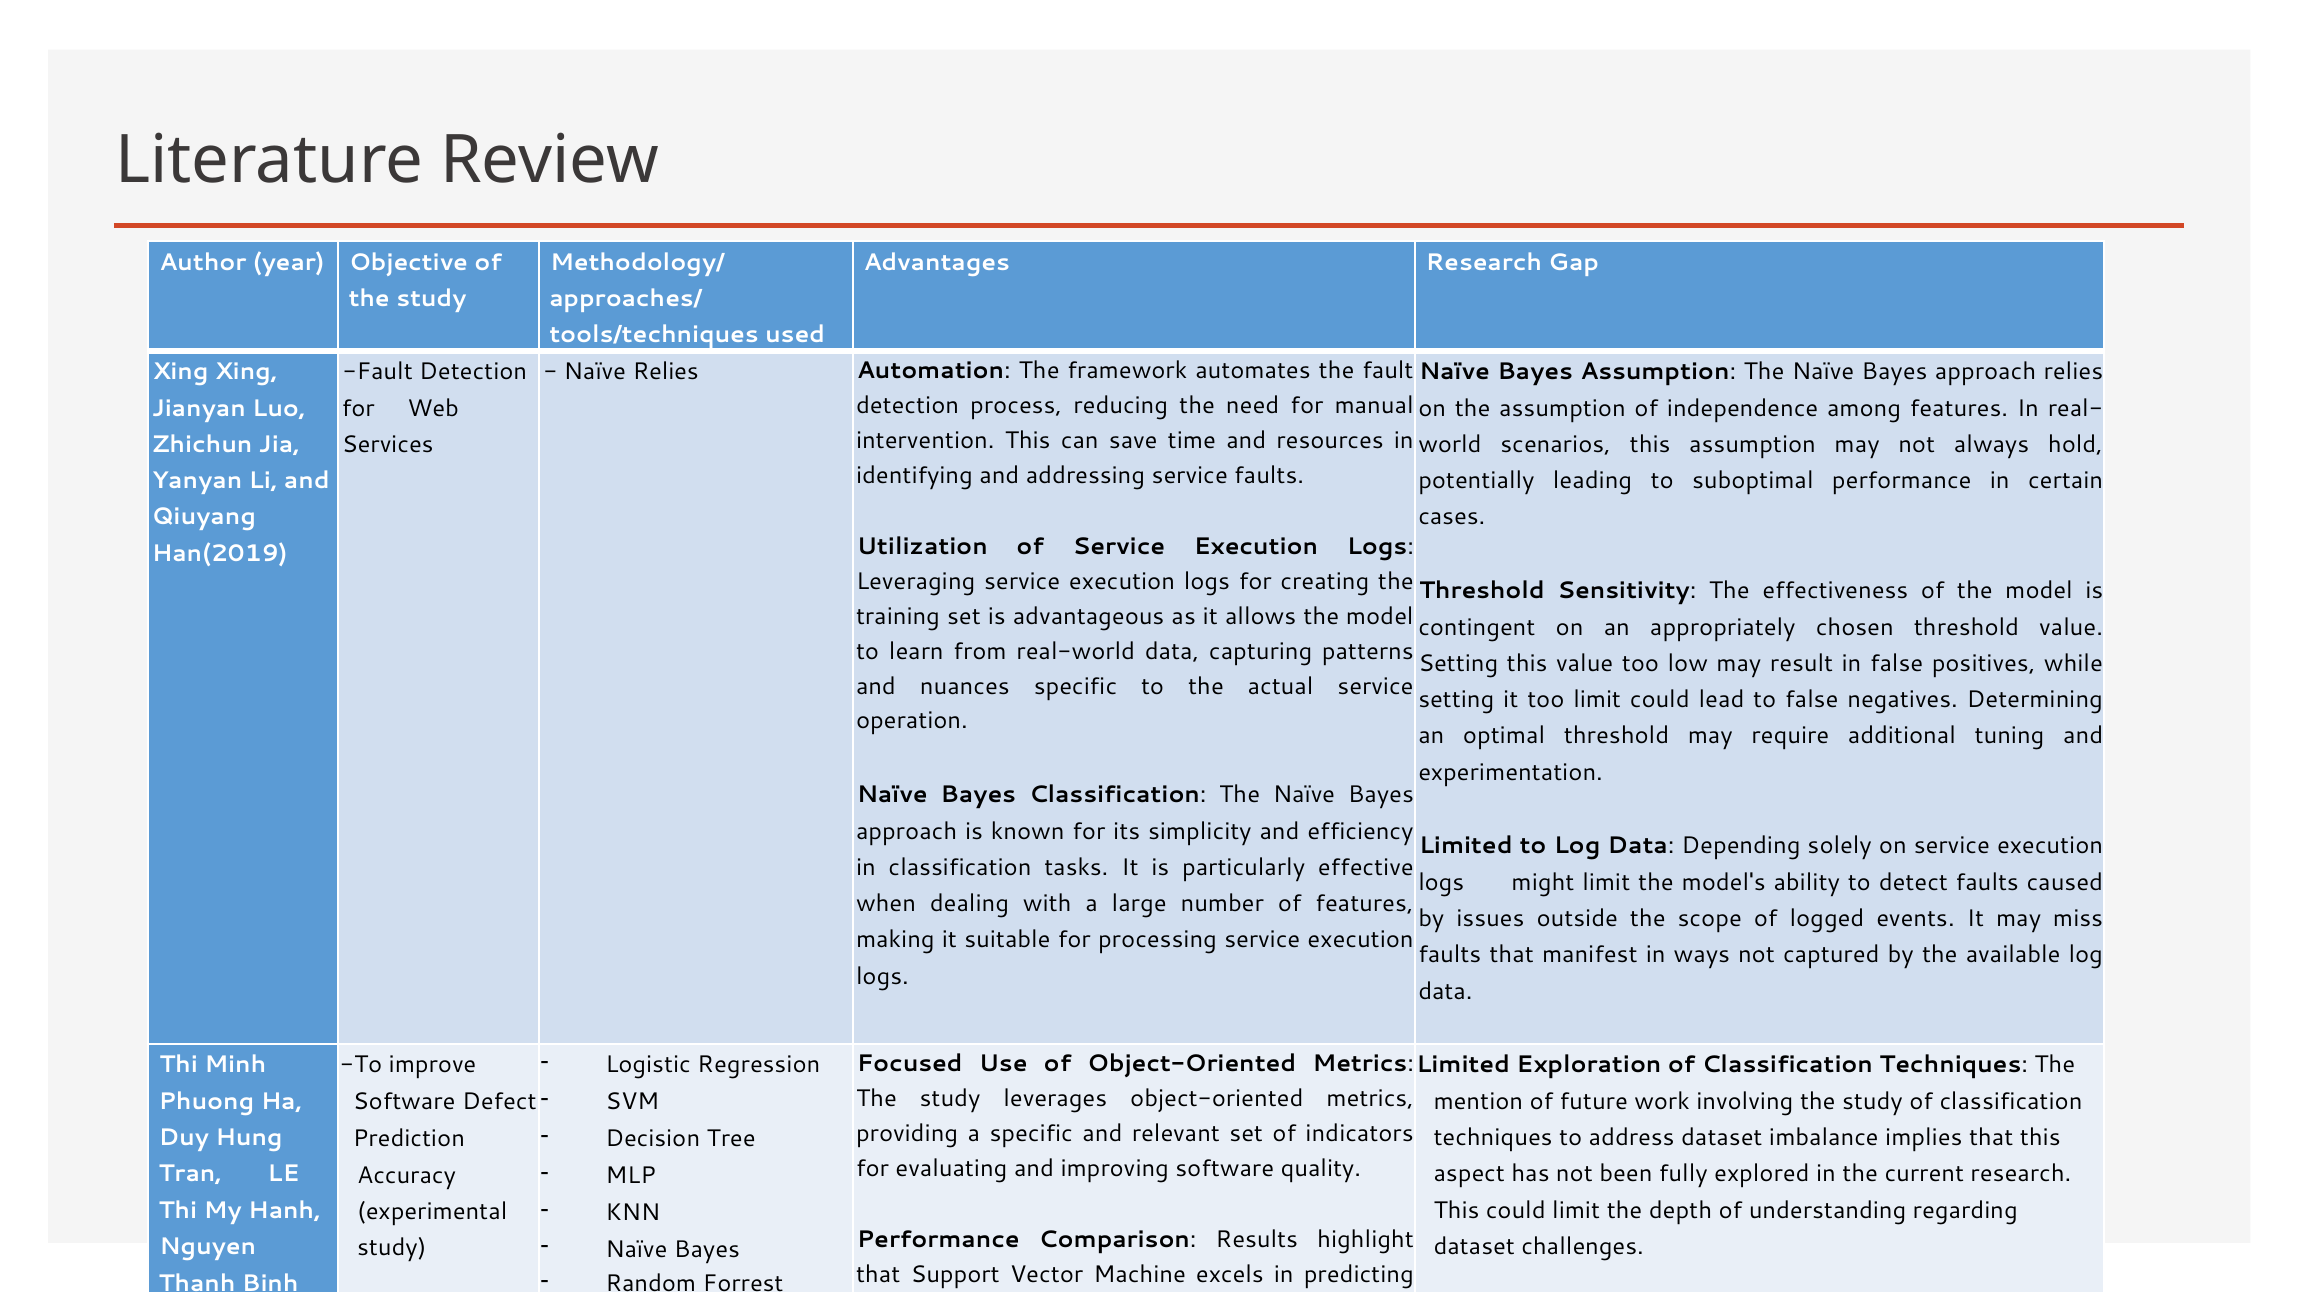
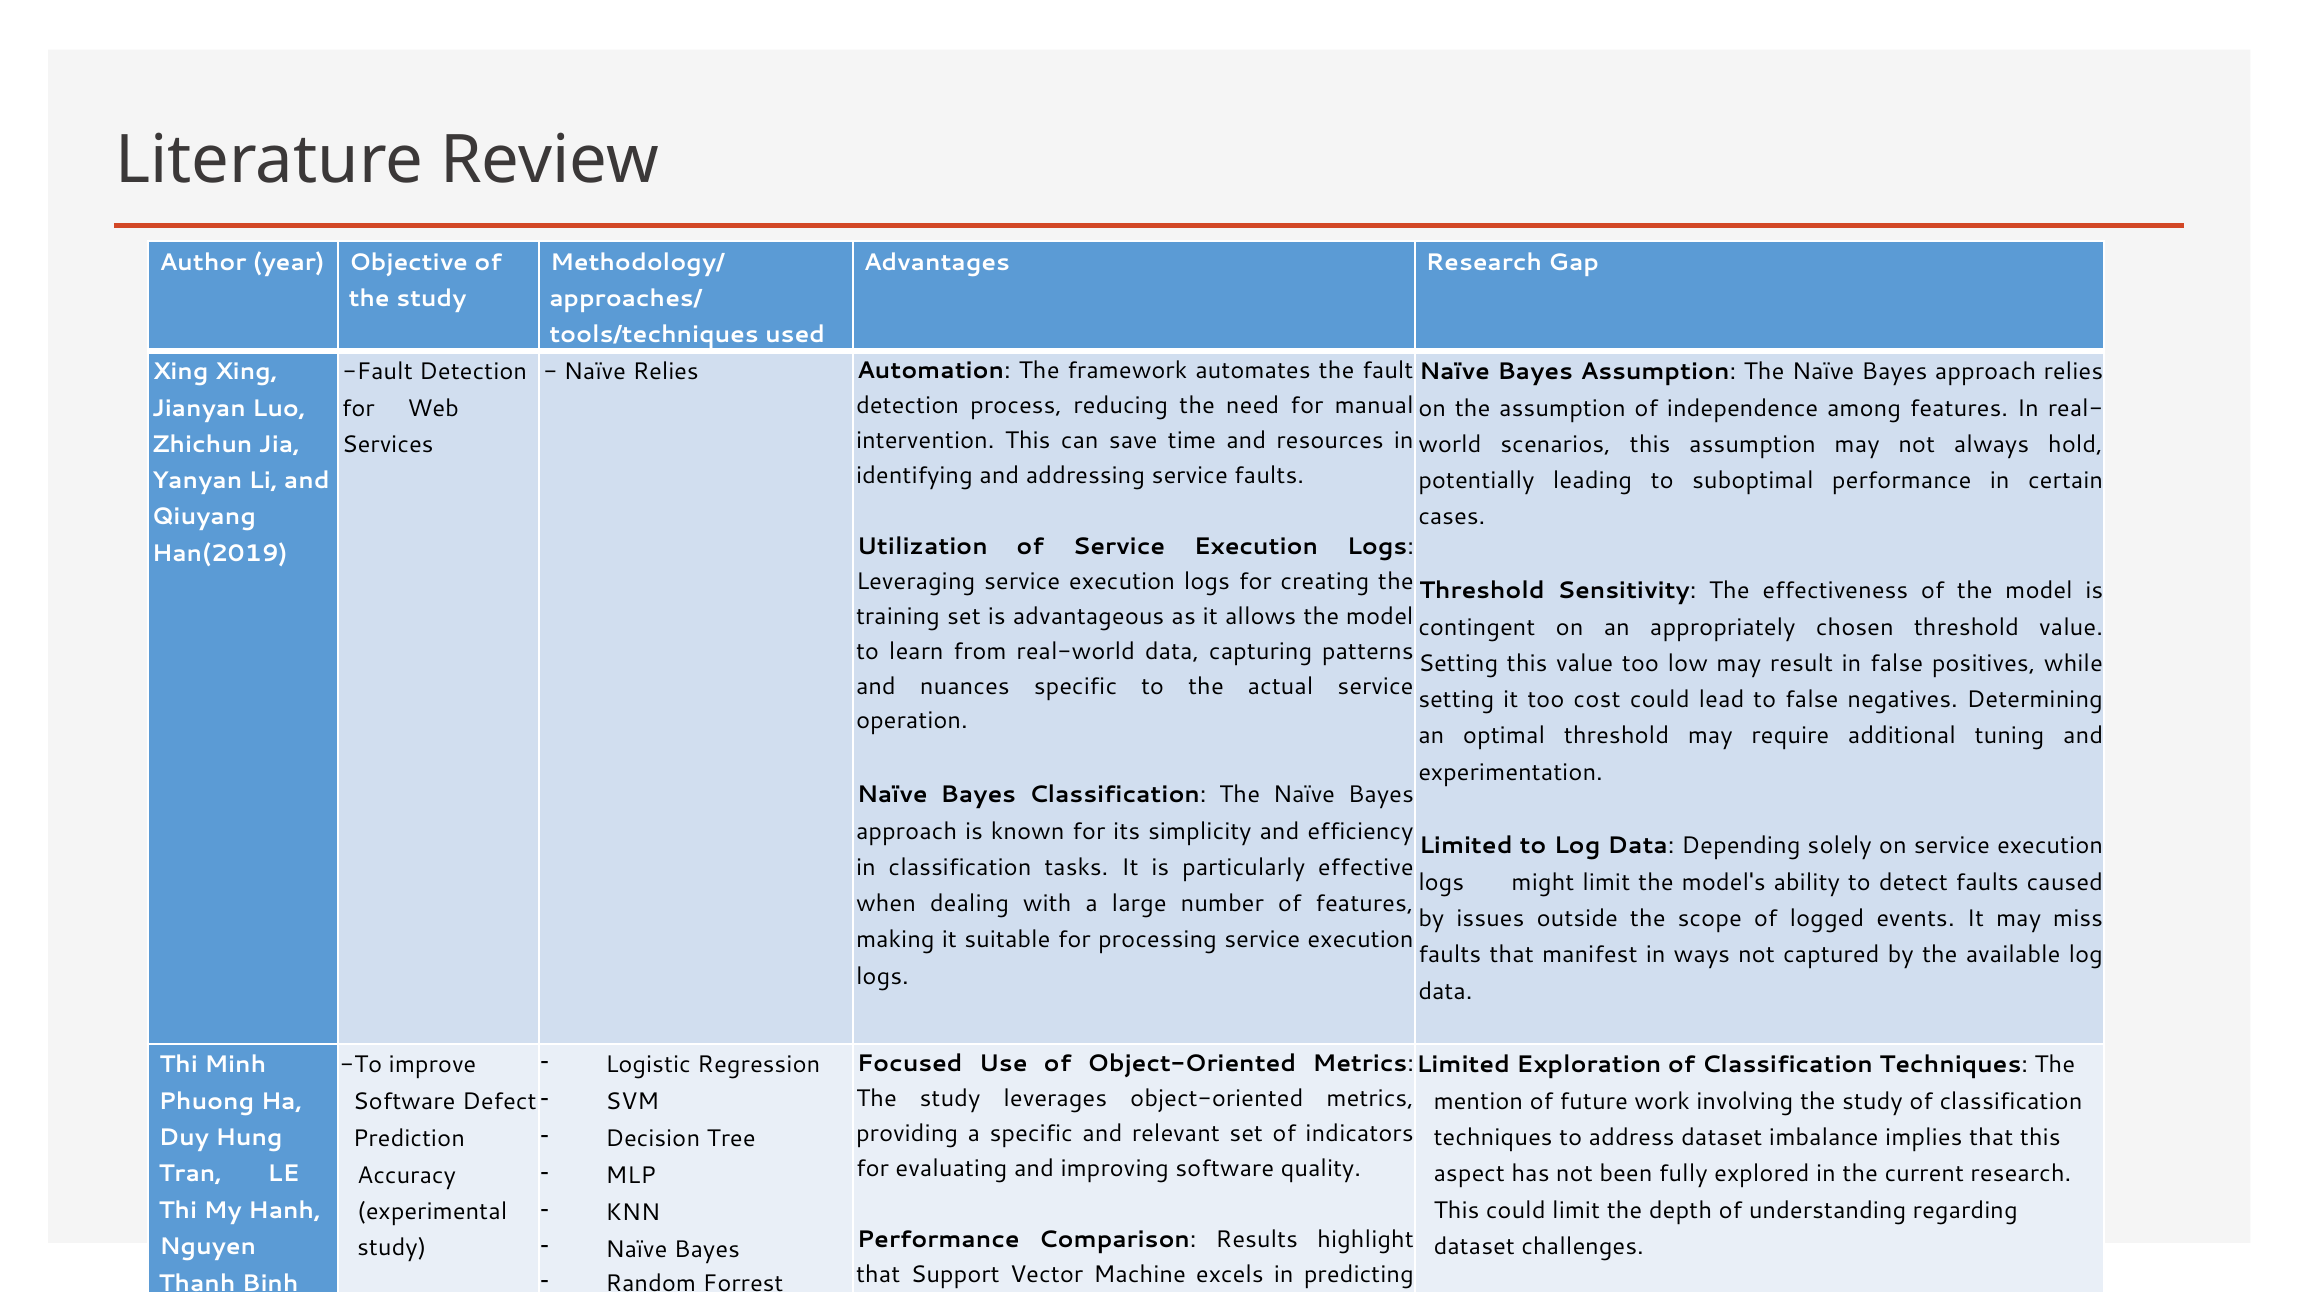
too limit: limit -> cost
